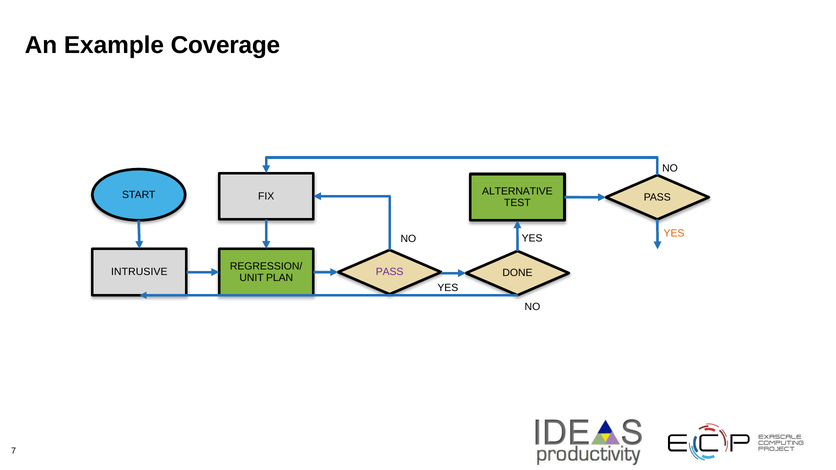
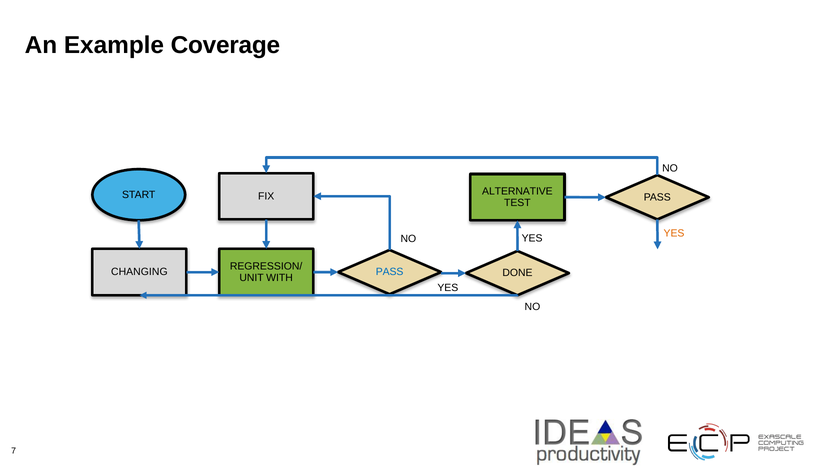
INTRUSIVE: INTRUSIVE -> CHANGING
PASS at (390, 272) colour: purple -> blue
PLAN: PLAN -> WITH
